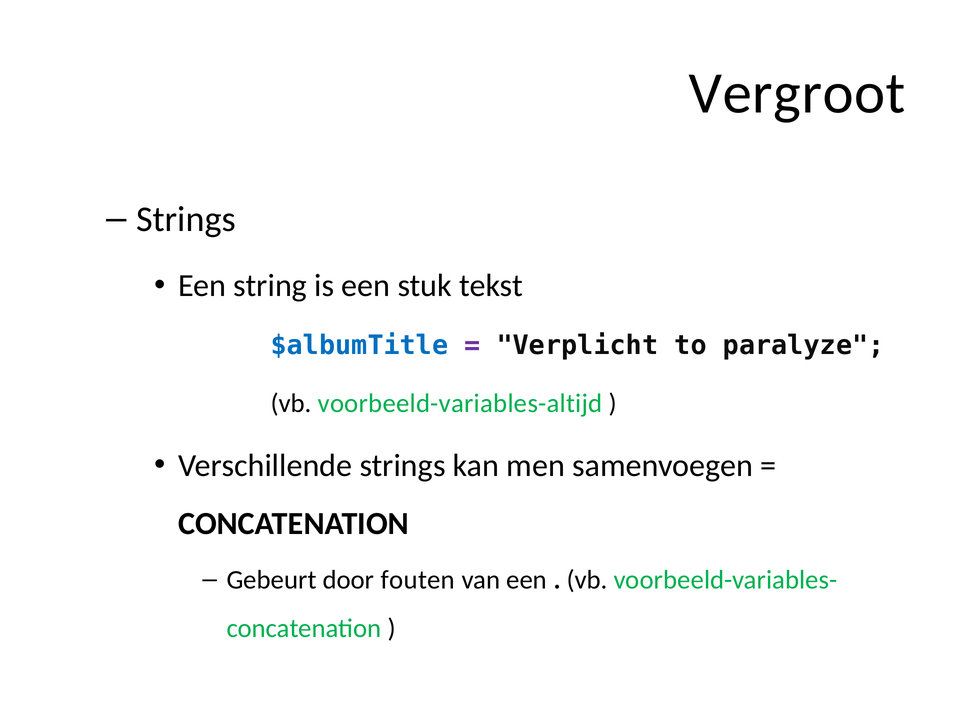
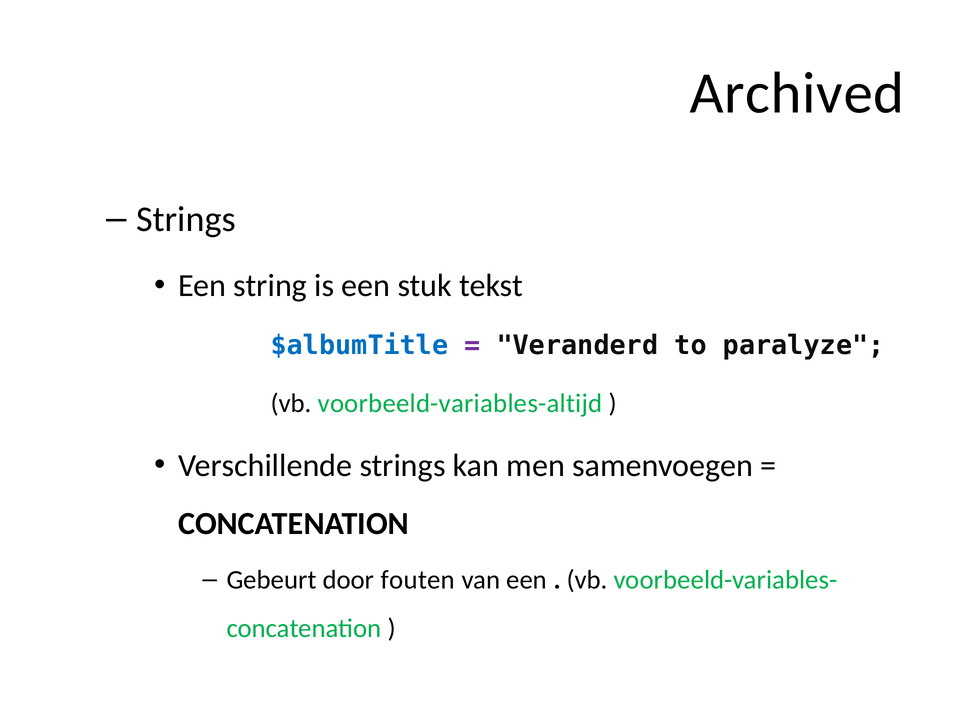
Vergroot: Vergroot -> Archived
Verplicht: Verplicht -> Veranderd
